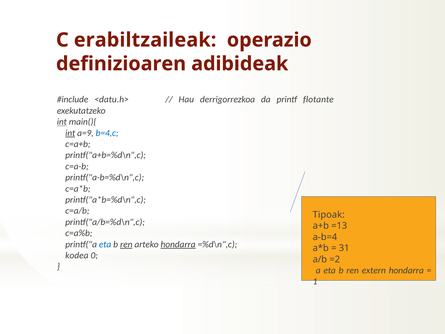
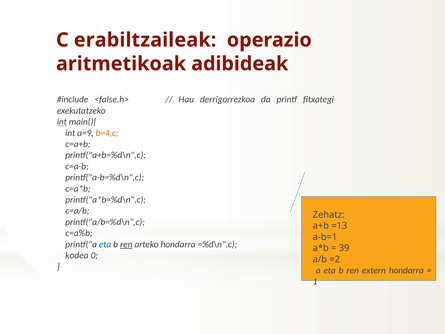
definizioaren: definizioaren -> aritmetikoak
<datu.h>: <datu.h> -> <false.h>
flotante: flotante -> fitxategi
int at (70, 133) underline: present -> none
b=4,c colour: blue -> orange
Tipoak: Tipoak -> Zehatz
a-b=4: a-b=4 -> a-b=1
hondarra at (178, 244) underline: present -> none
31: 31 -> 39
